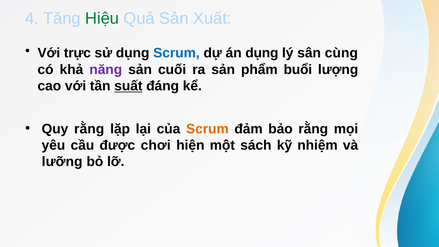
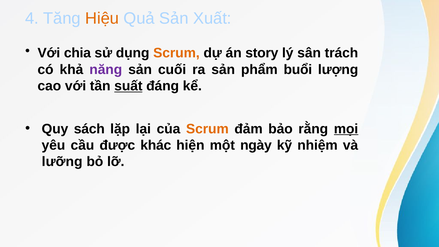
Hiệu colour: green -> orange
trực: trực -> chia
Scrum at (176, 53) colour: blue -> orange
án dụng: dụng -> story
cùng: cùng -> trách
Quy rằng: rằng -> sách
mọi underline: none -> present
chơi: chơi -> khác
sách: sách -> ngày
